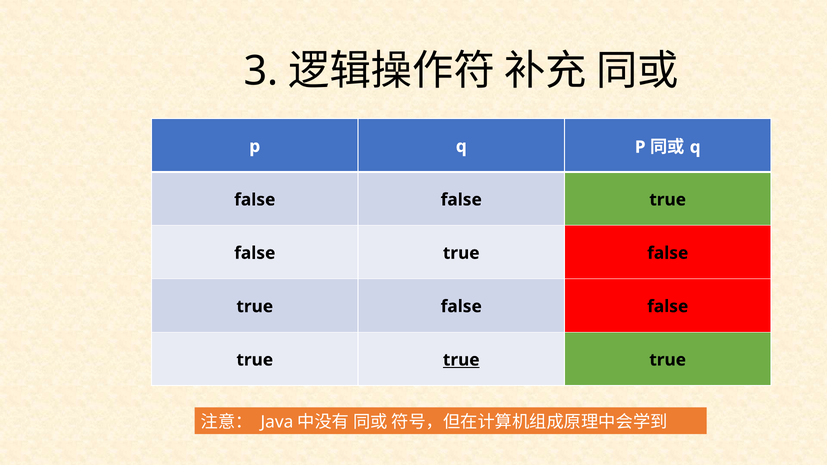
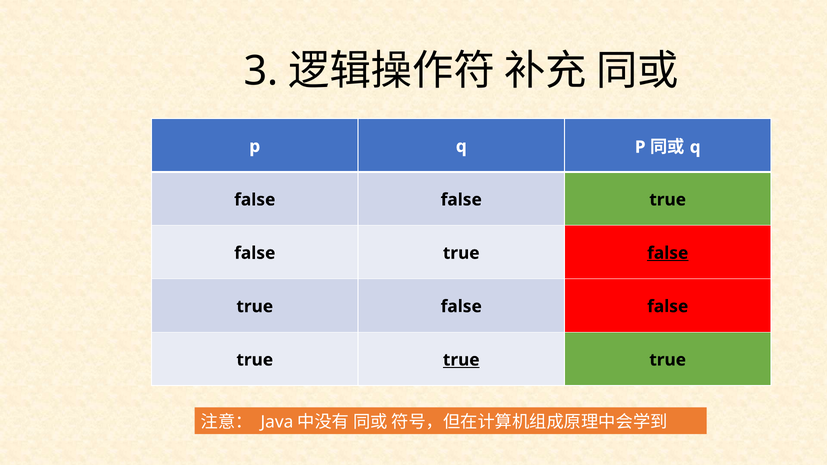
false at (668, 253) underline: none -> present
